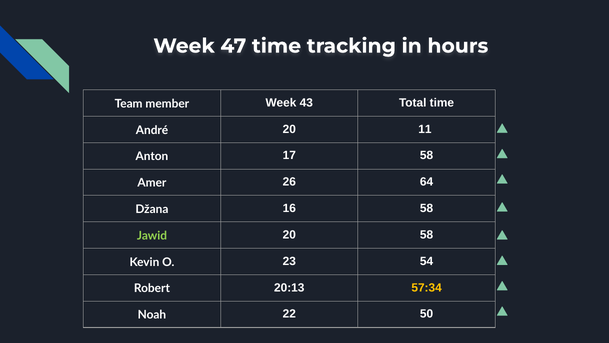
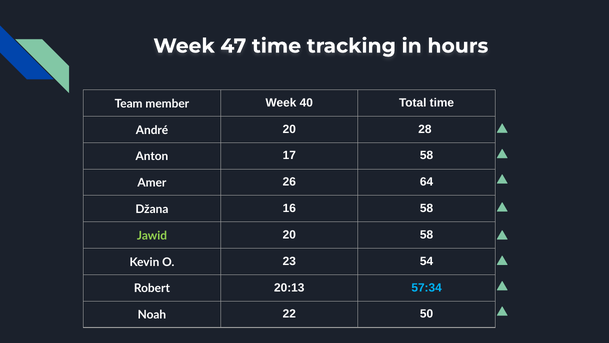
43: 43 -> 40
11: 11 -> 28
57:34 colour: yellow -> light blue
